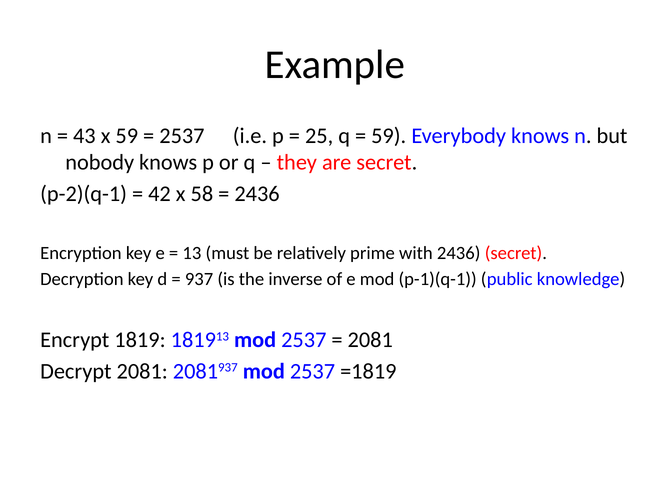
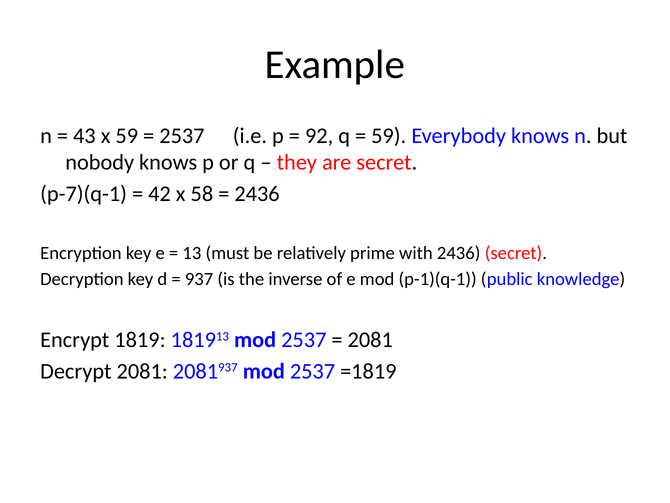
25: 25 -> 92
p-2)(q-1: p-2)(q-1 -> p-7)(q-1
